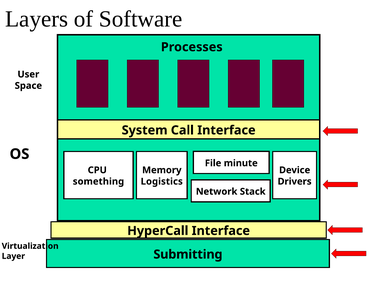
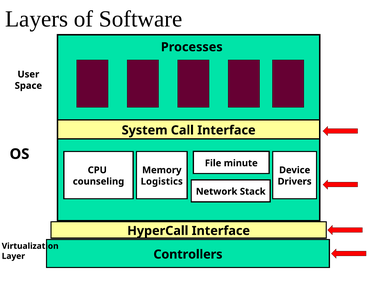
something: something -> counseling
Submitting: Submitting -> Controllers
